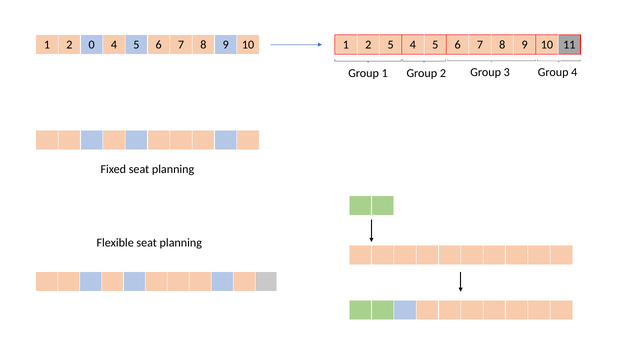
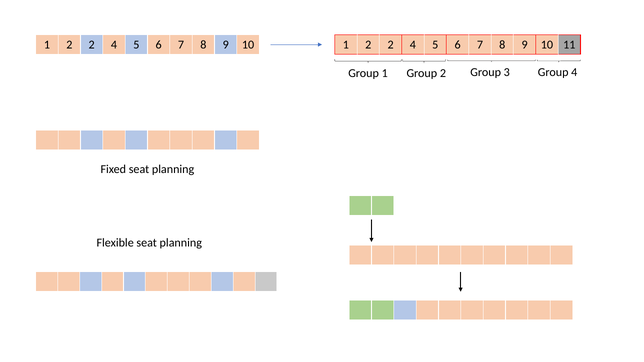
0 at (92, 45): 0 -> 2
10 1 2 5: 5 -> 2
